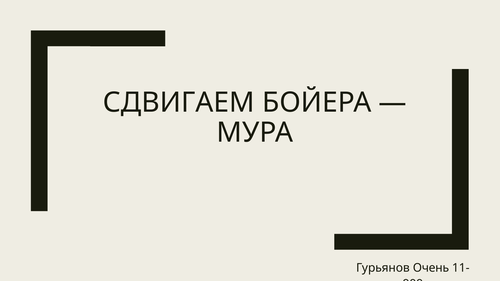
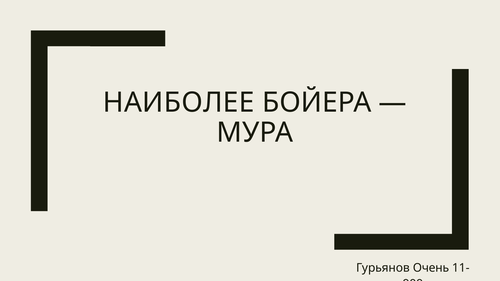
СДВИГАЕМ: СДВИГАЕМ -> НАИБОЛЕЕ
